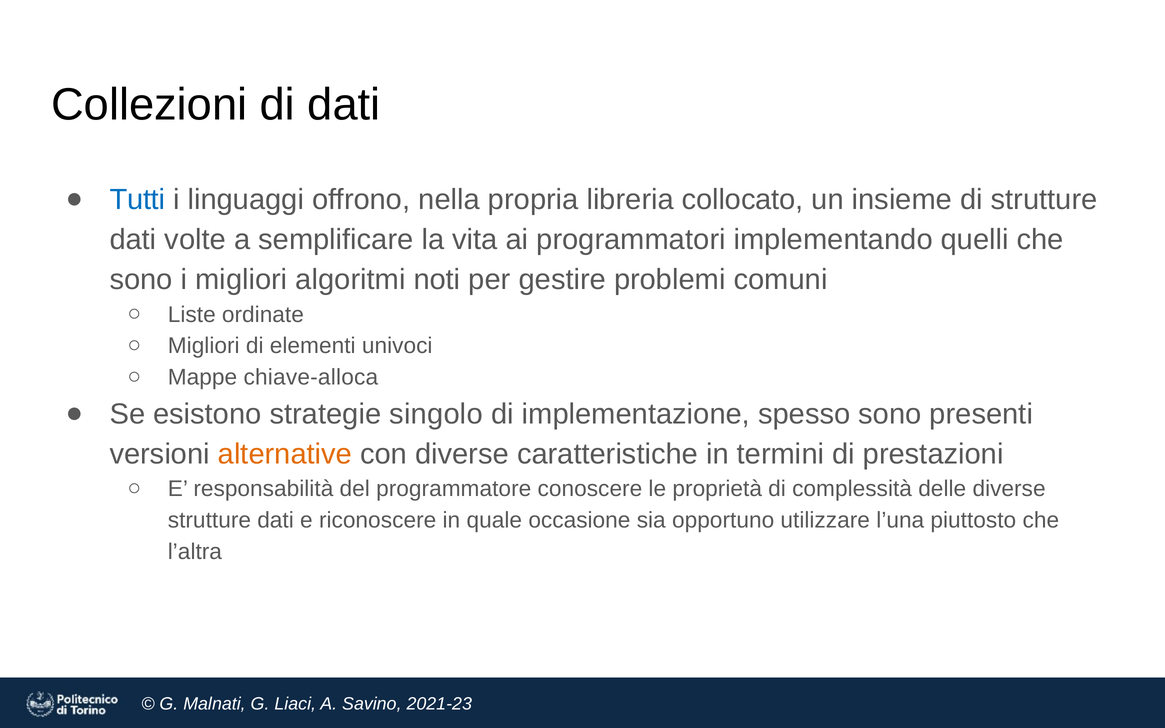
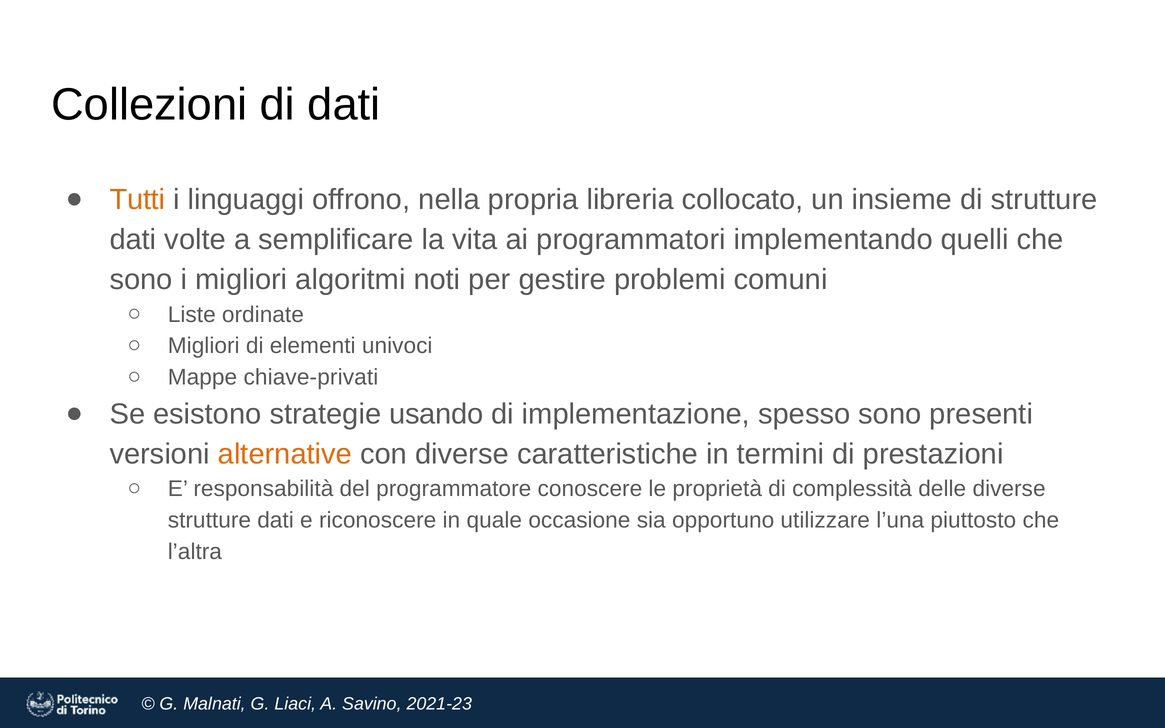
Tutti colour: blue -> orange
chiave-alloca: chiave-alloca -> chiave-privati
singolo: singolo -> usando
